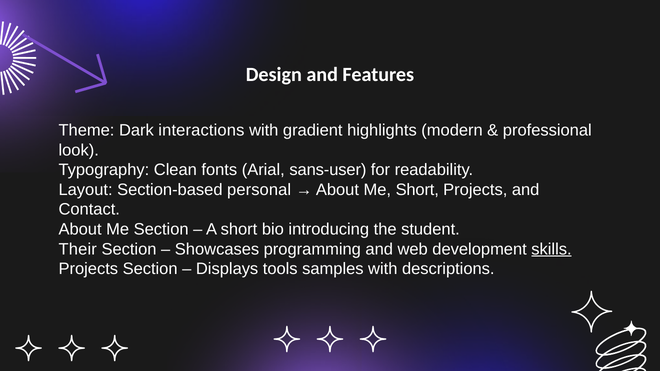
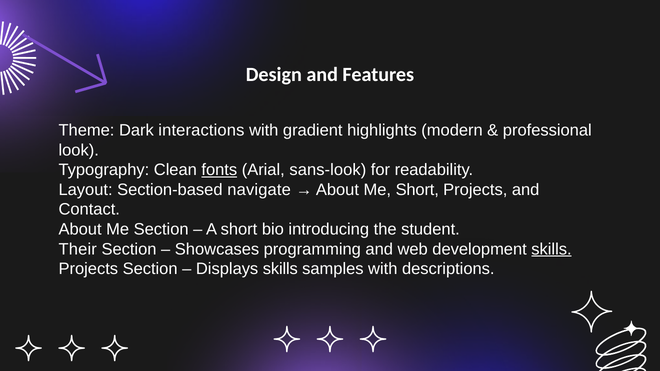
fonts underline: none -> present
sans-user: sans-user -> sans-look
personal: personal -> navigate
Displays tools: tools -> skills
